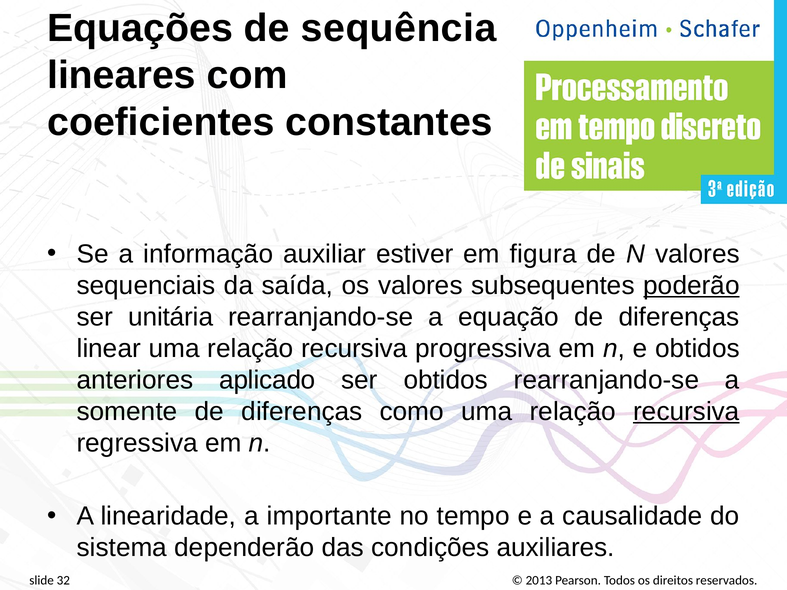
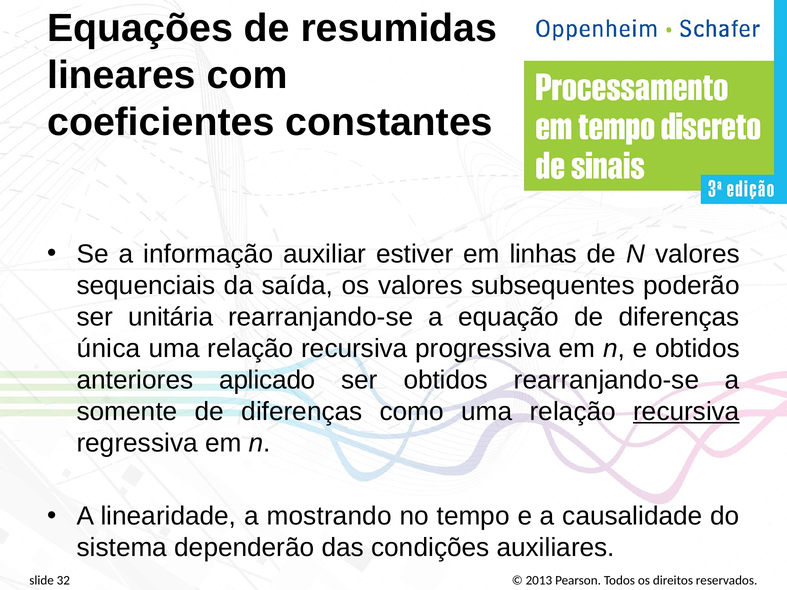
sequência: sequência -> resumidas
figura: figura -> linhas
poderão underline: present -> none
linear: linear -> única
importante: importante -> mostrando
